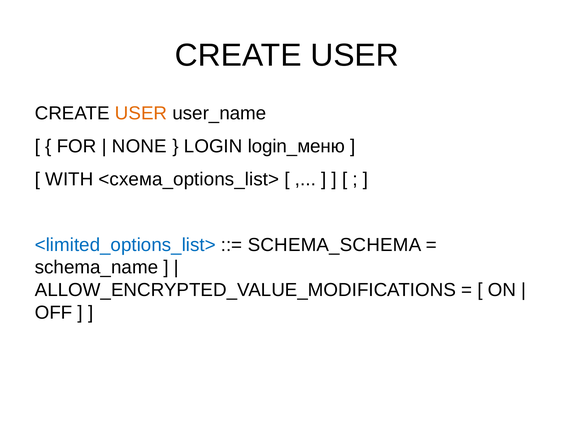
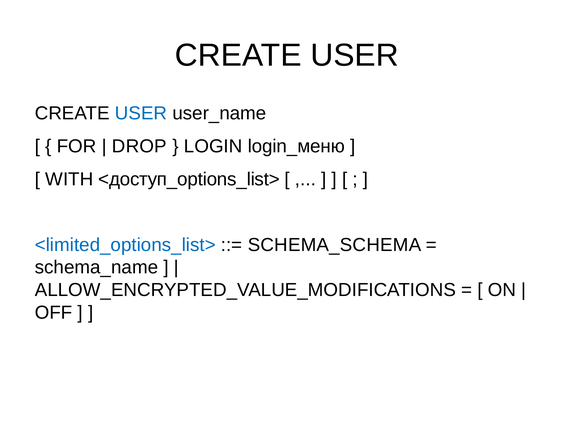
USER at (141, 113) colour: orange -> blue
NONE: NONE -> DROP
<схема_options_list>: <схема_options_list> -> <доступ_options_list>
